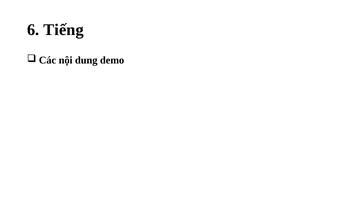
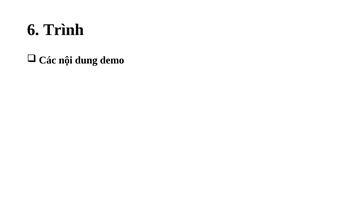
Tiếng: Tiếng -> Trình
